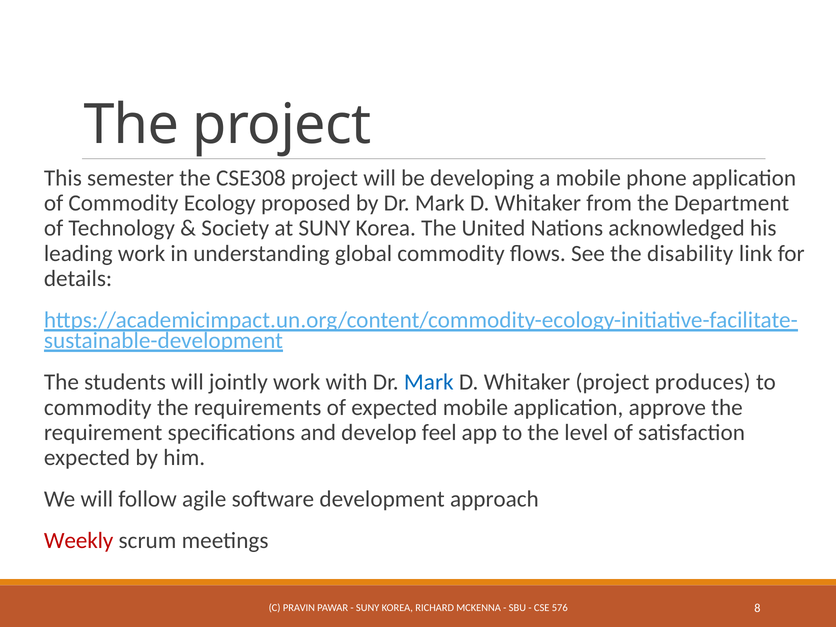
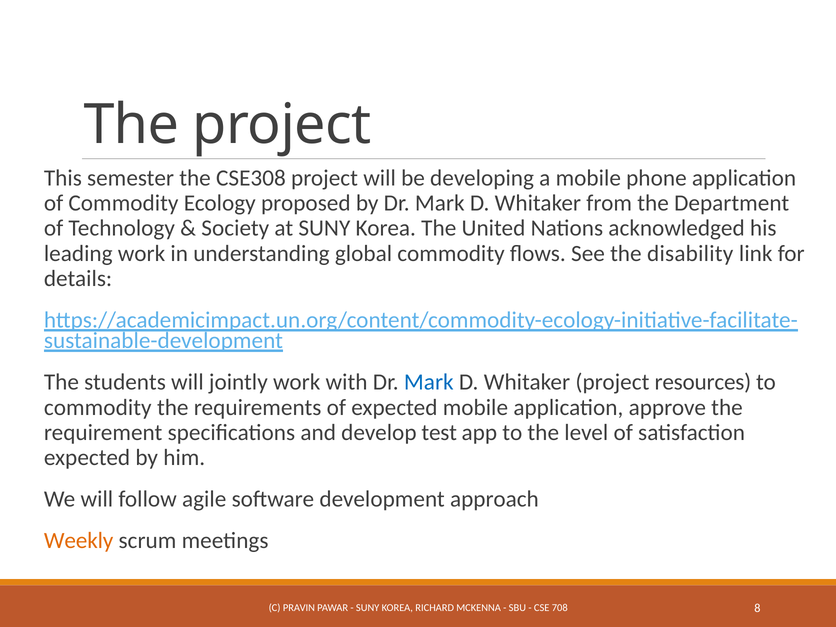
produces: produces -> resources
feel: feel -> test
Weekly colour: red -> orange
576: 576 -> 708
